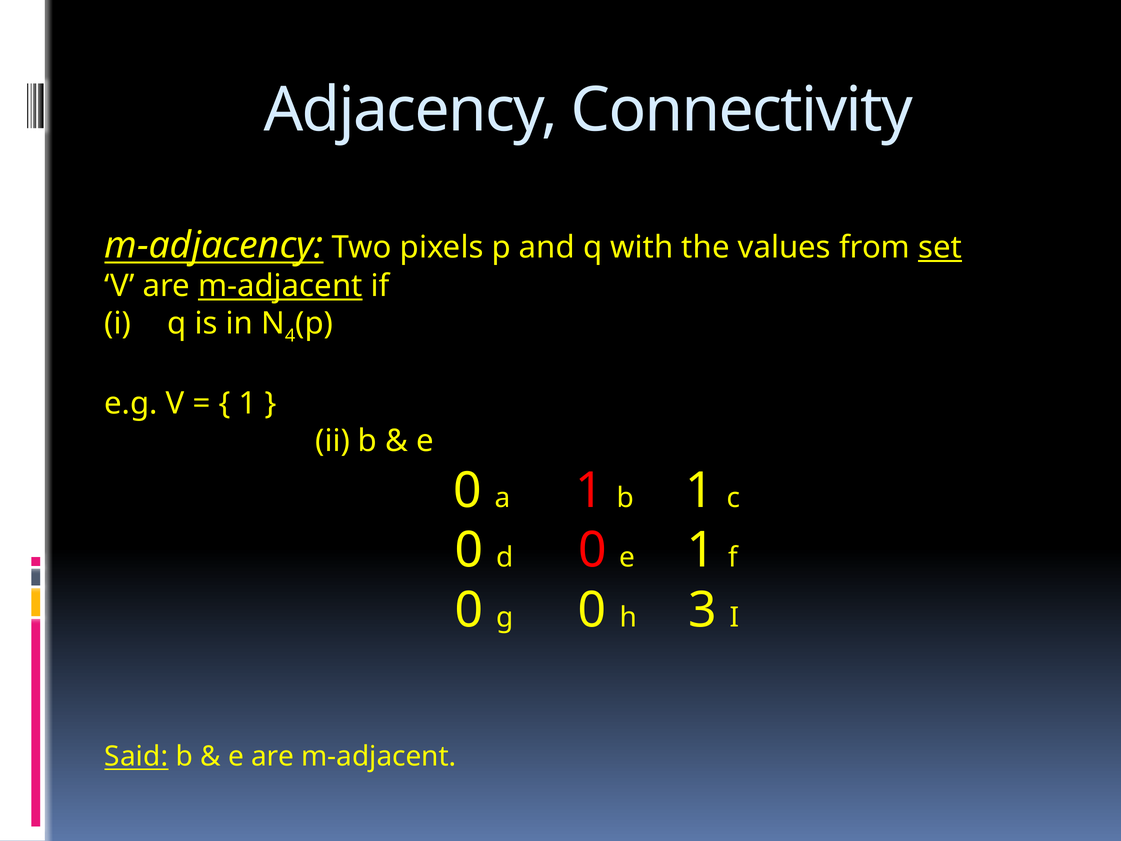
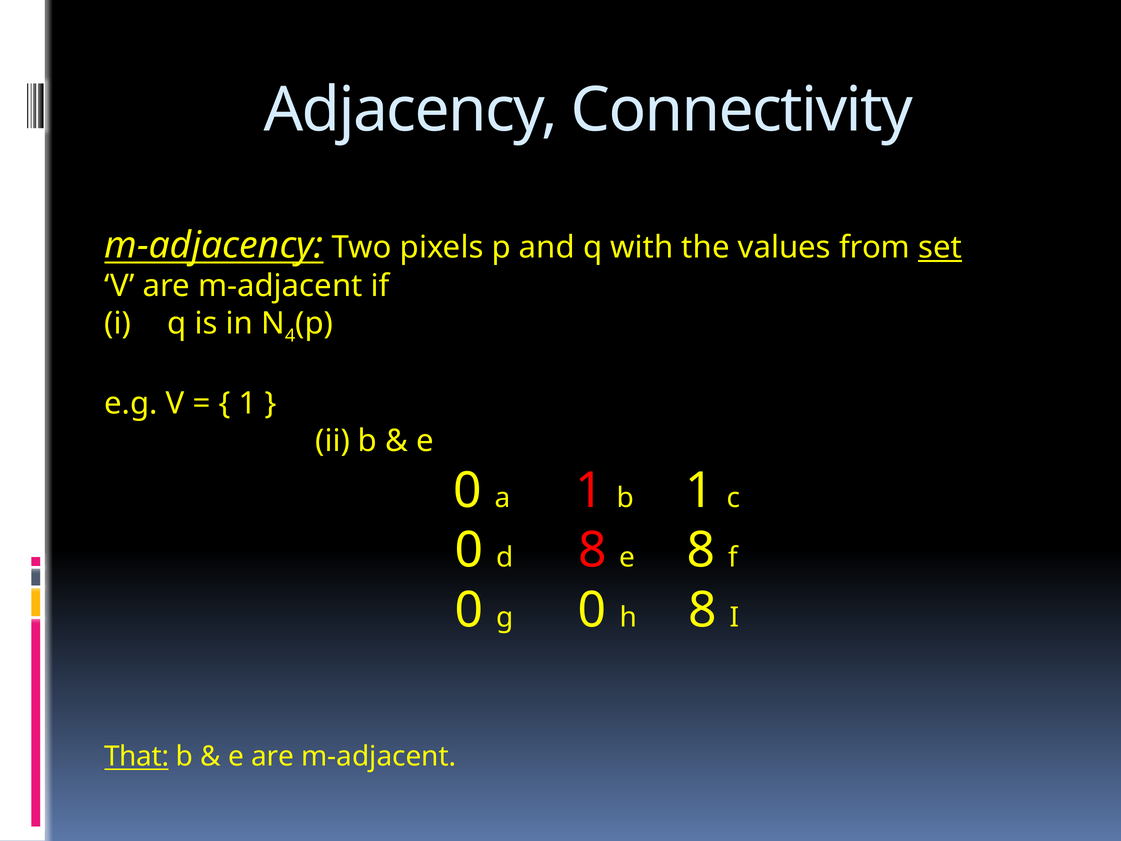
m-adjacent at (280, 286) underline: present -> none
d 0: 0 -> 8
e 1: 1 -> 8
h 3: 3 -> 8
Said: Said -> That
